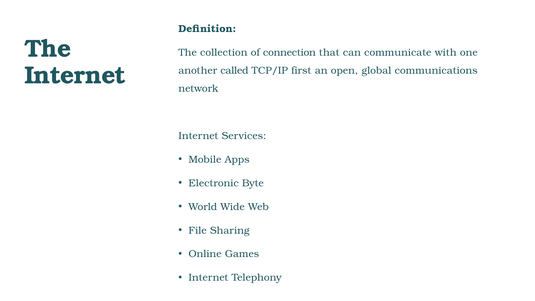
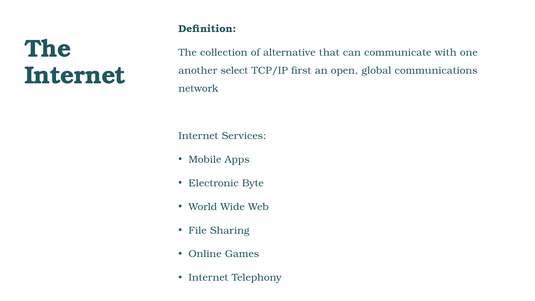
connection: connection -> alternative
called: called -> select
